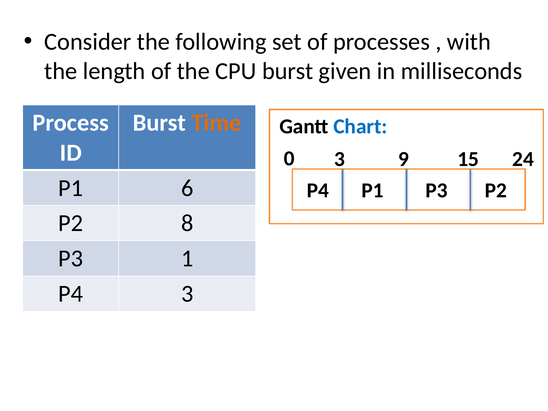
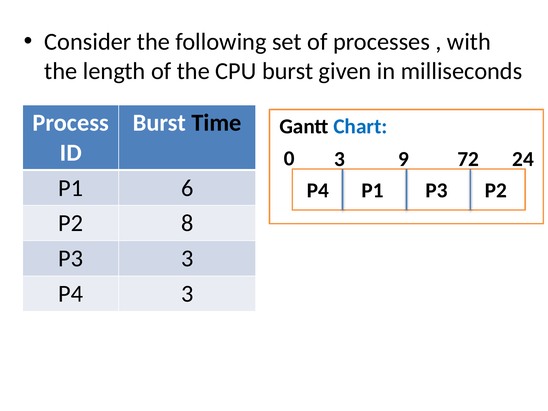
Time colour: orange -> black
15: 15 -> 72
P3 1: 1 -> 3
